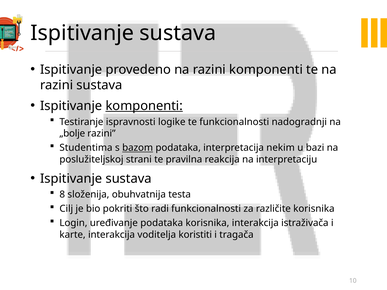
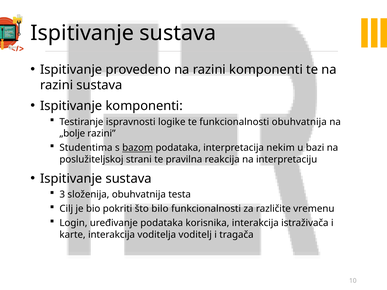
komponenti at (144, 106) underline: present -> none
funkcionalnosti nadogradnji: nadogradnji -> obuhvatnija
8: 8 -> 3
radi: radi -> bilo
različite korisnika: korisnika -> vremenu
koristiti: koristiti -> voditelj
